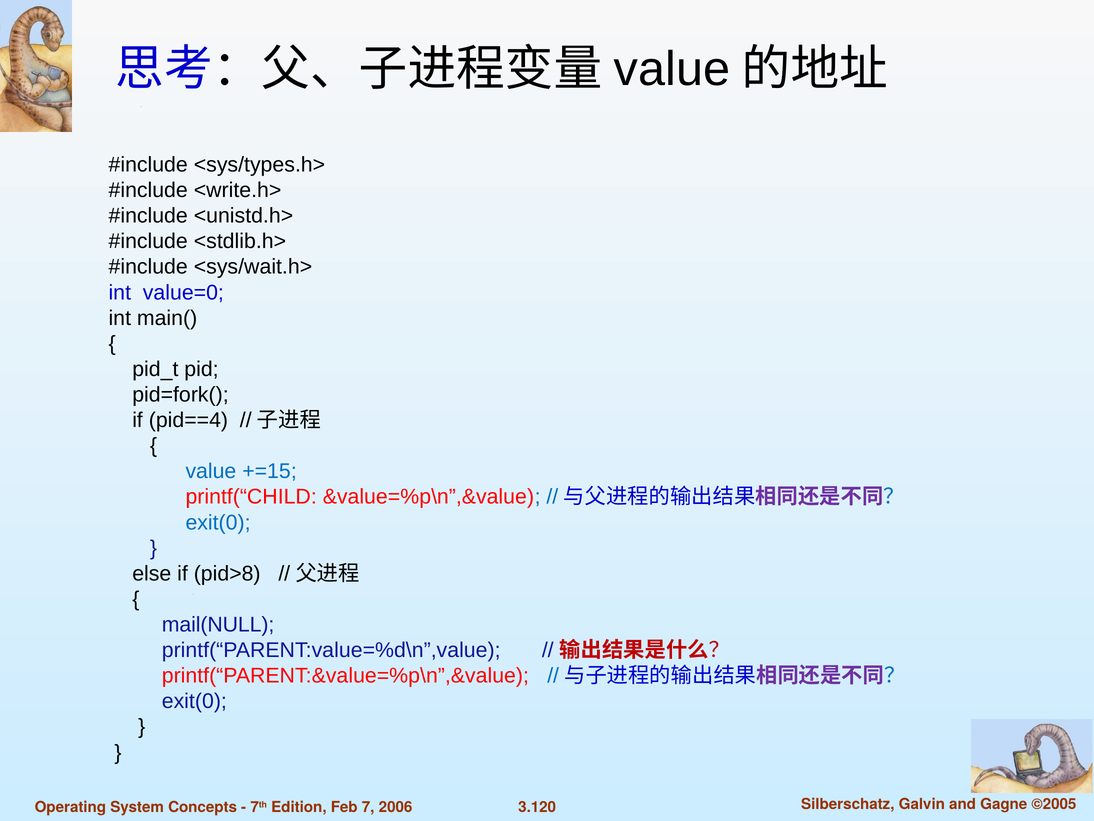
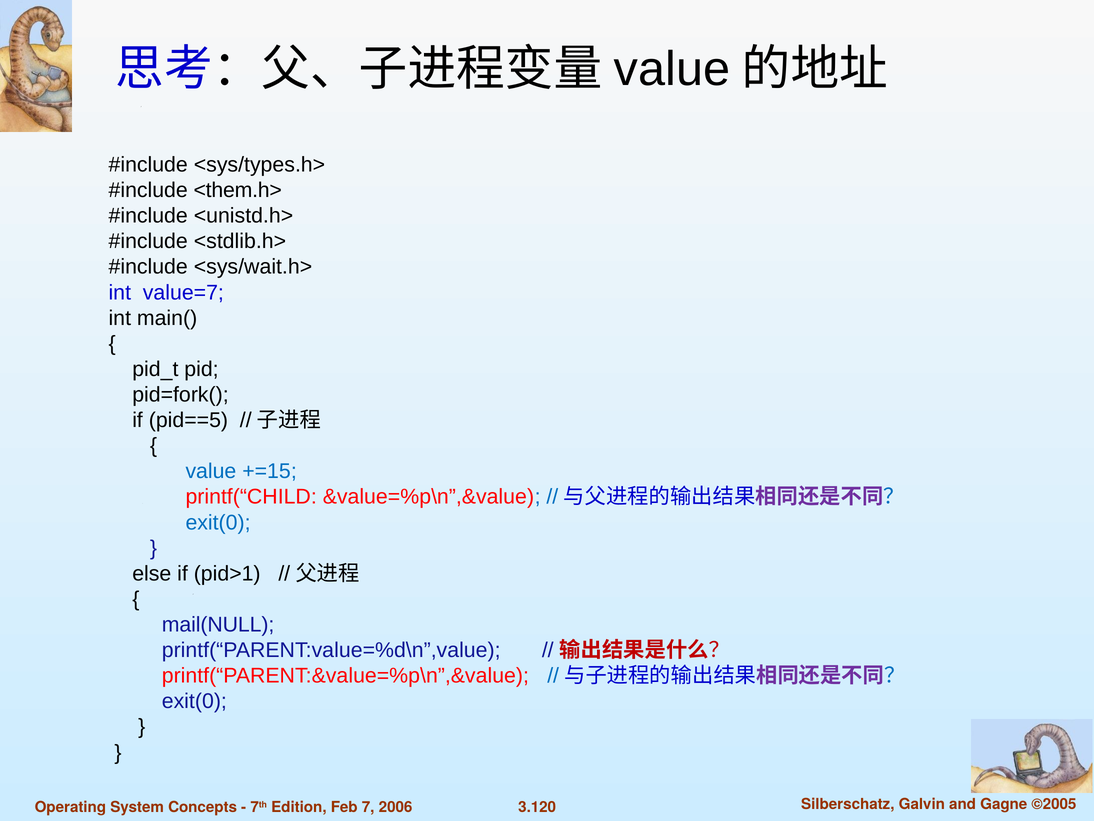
<write.h>: <write.h> -> <them.h>
value=0: value=0 -> value=7
pid==4: pid==4 -> pid==5
pid>8: pid>8 -> pid>1
